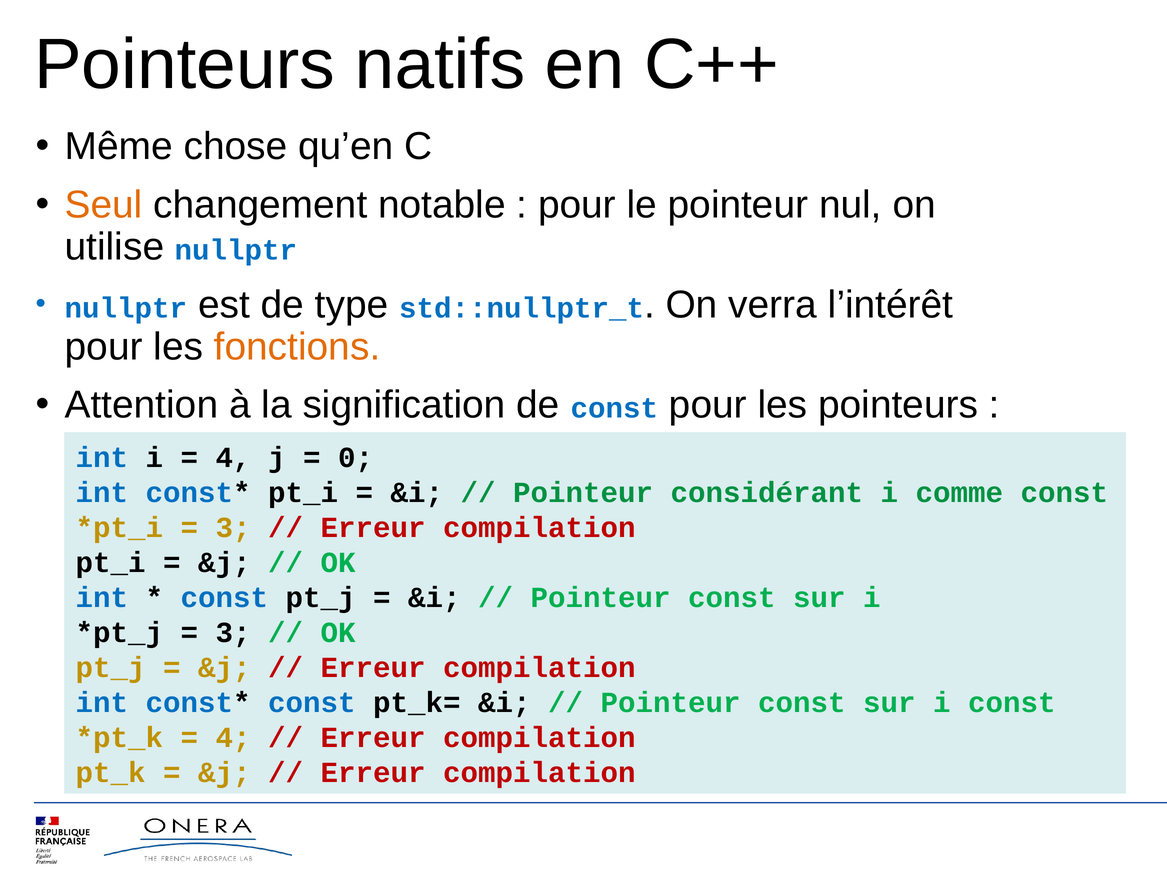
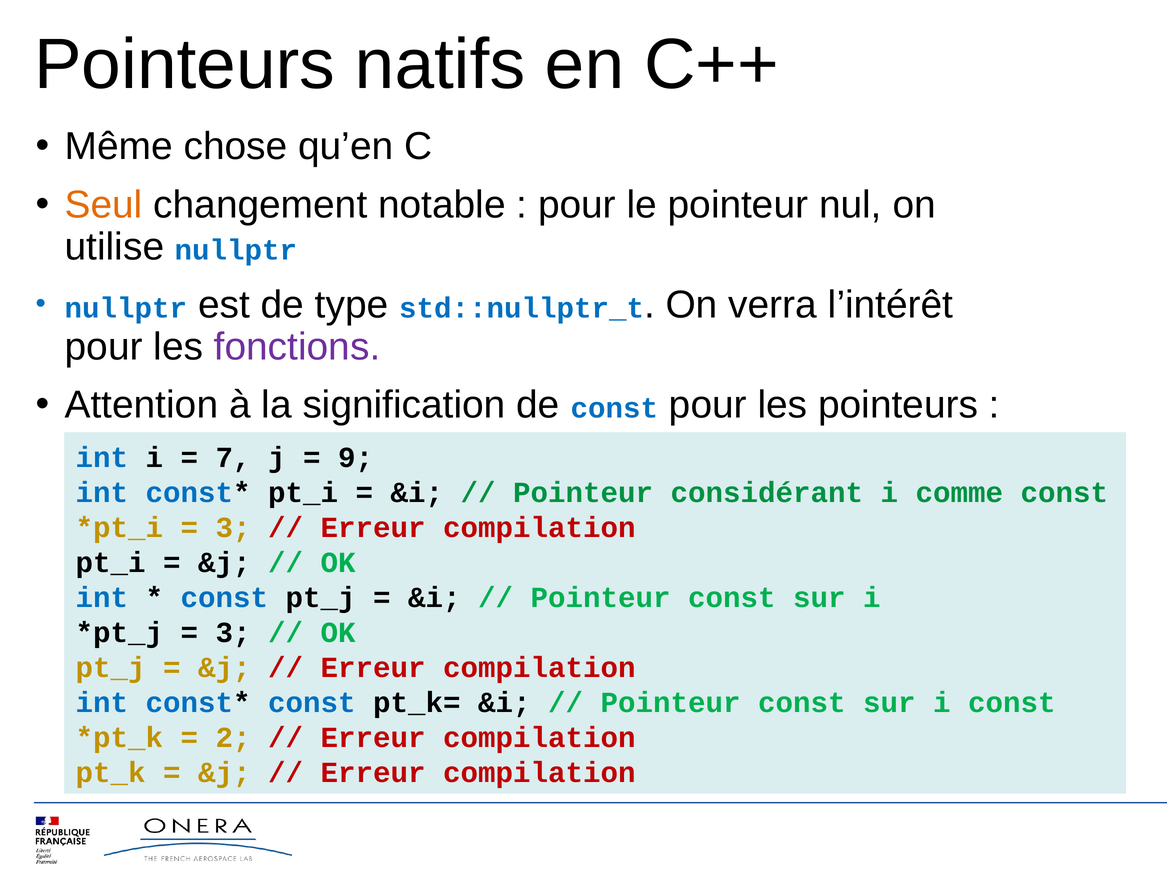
fonctions colour: orange -> purple
4 at (233, 458): 4 -> 7
0: 0 -> 9
4 at (233, 738): 4 -> 2
